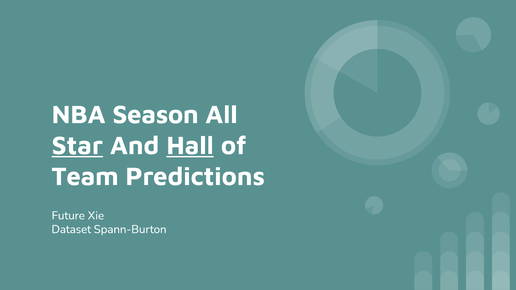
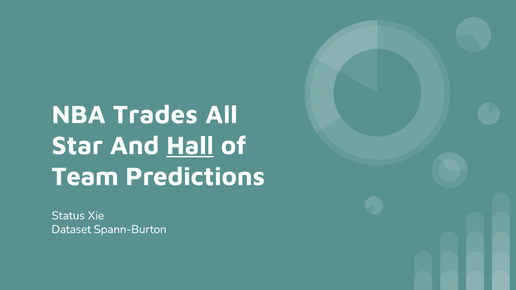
Season: Season -> Trades
Star underline: present -> none
Future: Future -> Status
